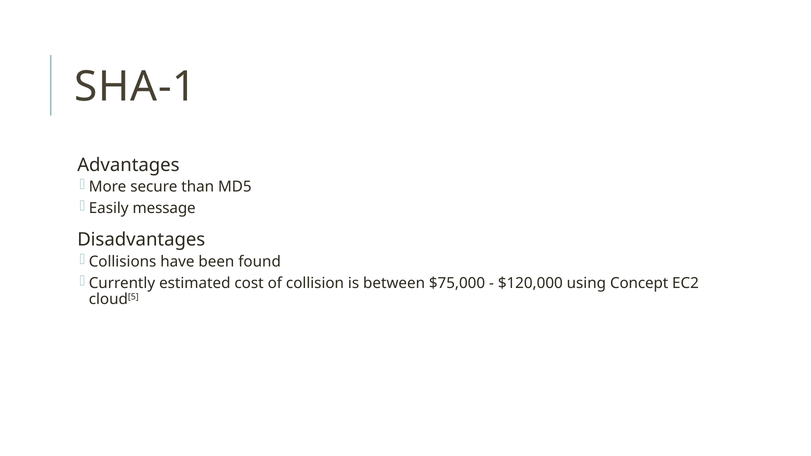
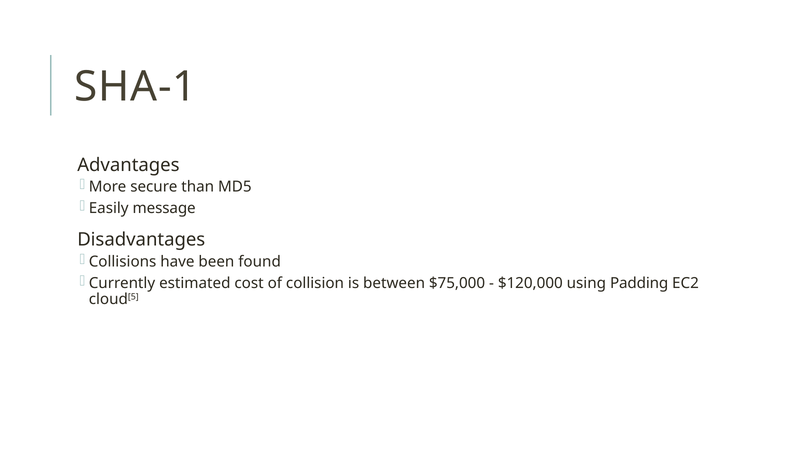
Concept: Concept -> Padding
